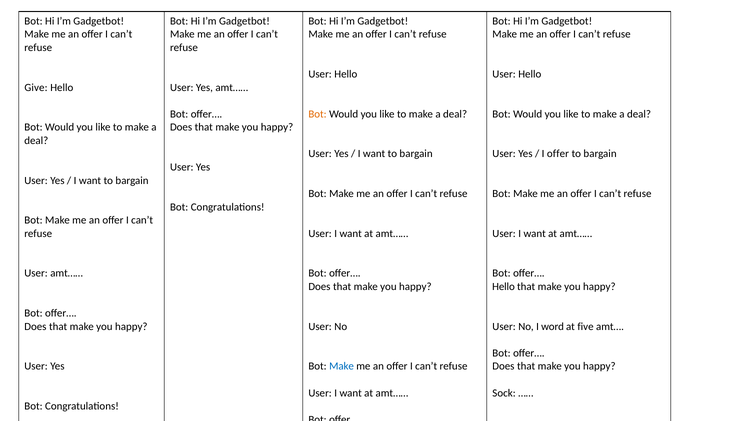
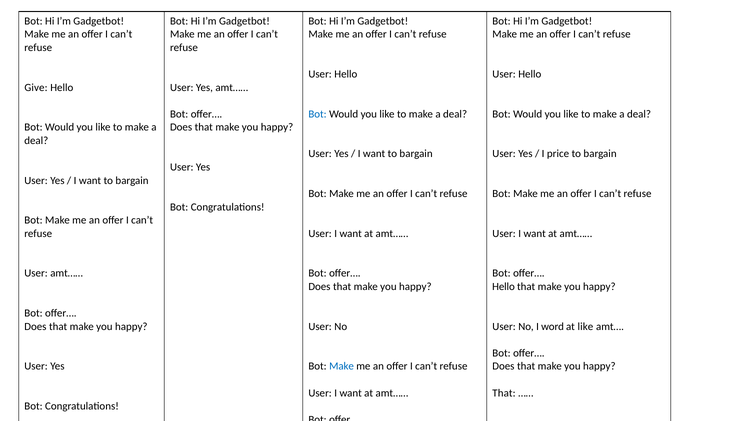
Bot at (318, 114) colour: orange -> blue
I offer: offer -> price
at five: five -> like
Sock at (504, 393): Sock -> That
